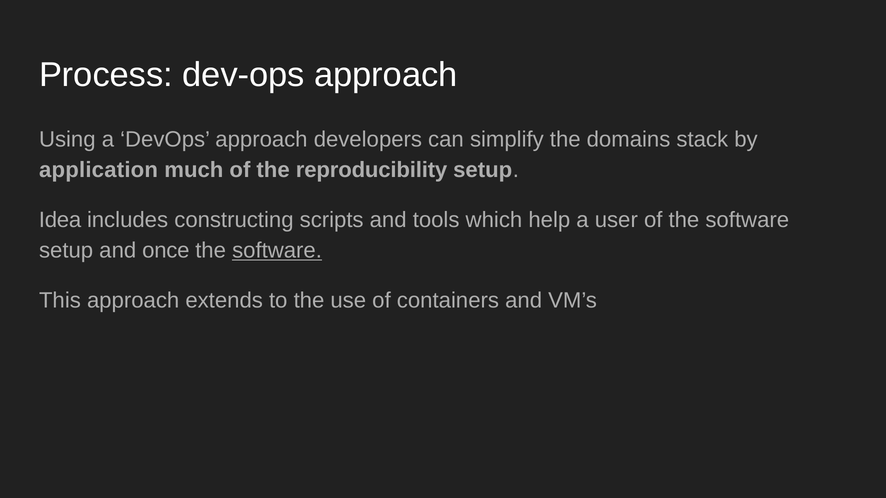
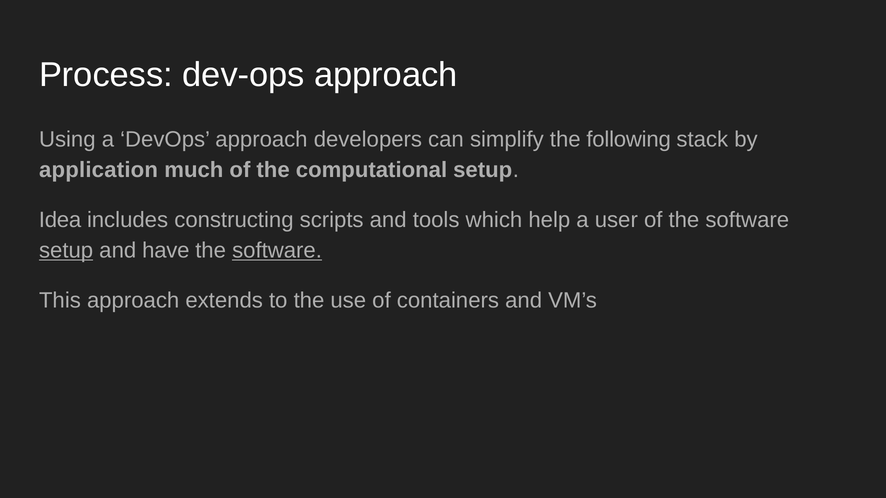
domains: domains -> following
reproducibility: reproducibility -> computational
setup at (66, 251) underline: none -> present
once: once -> have
